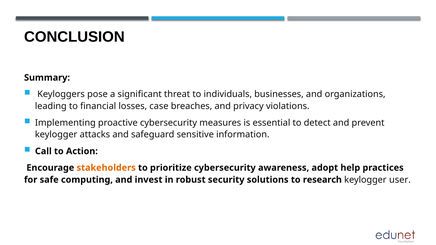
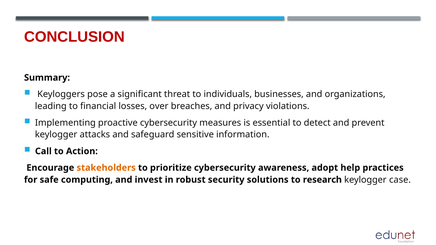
CONCLUSION colour: black -> red
case: case -> over
user: user -> case
